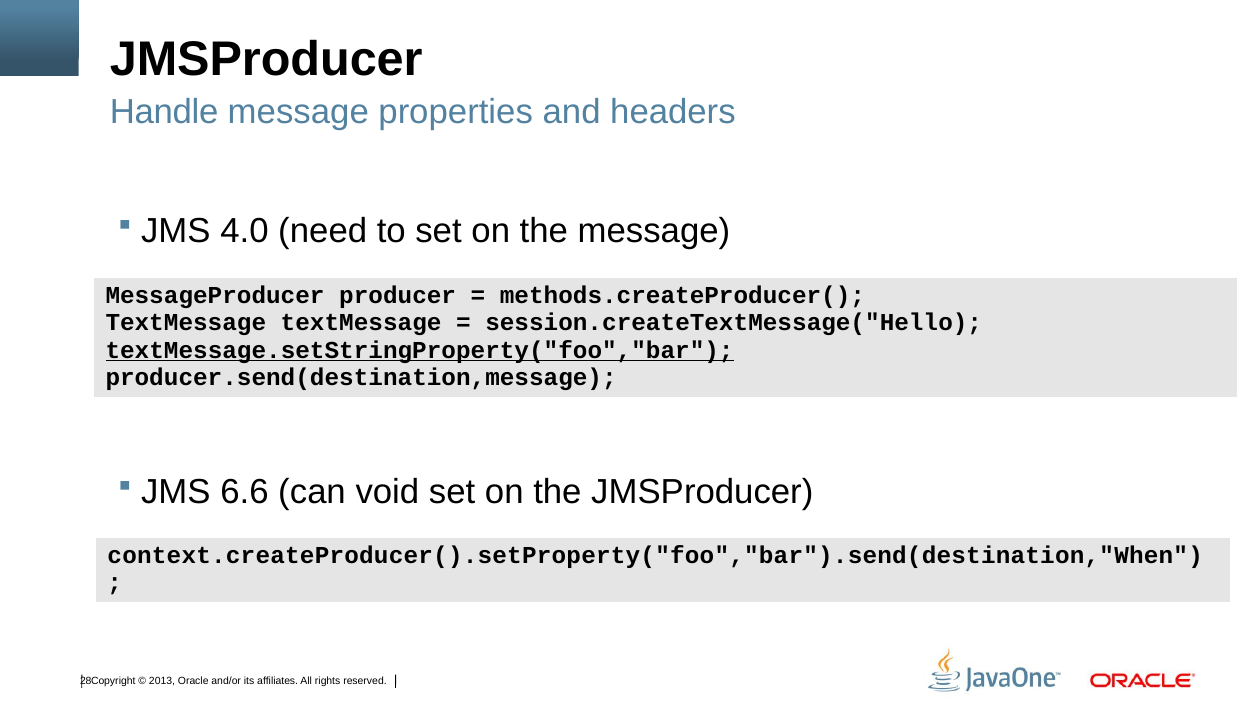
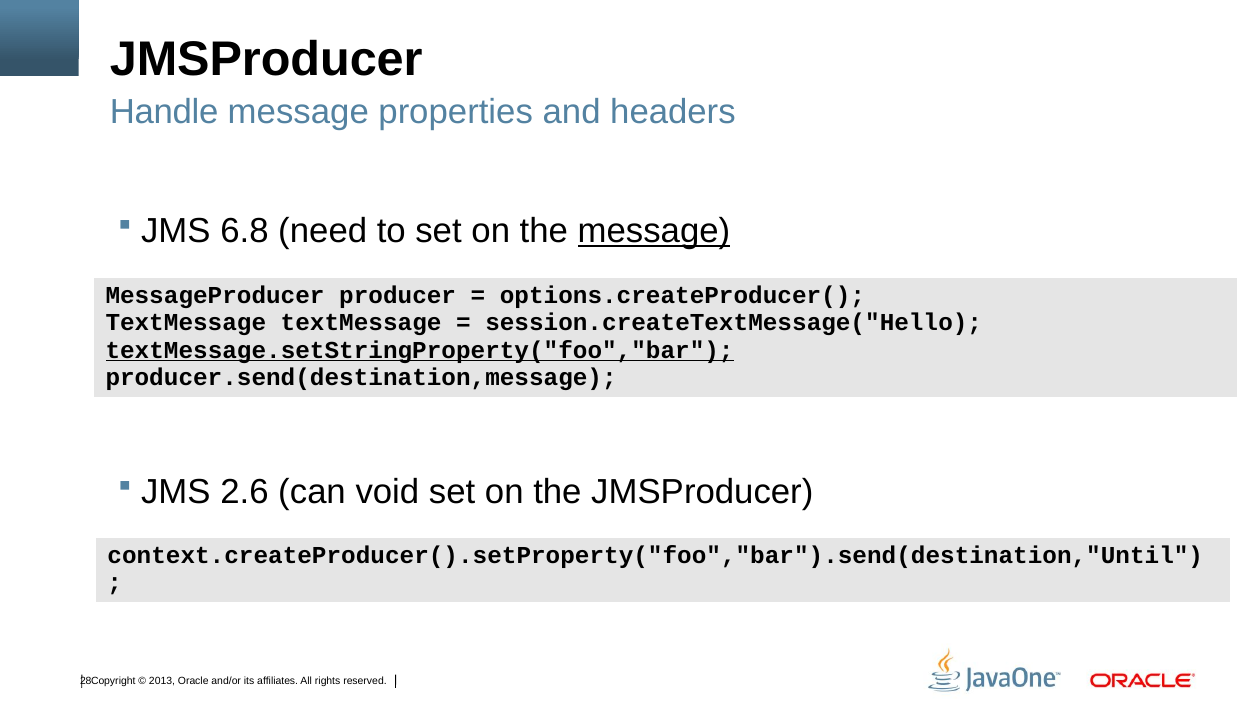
4.0: 4.0 -> 6.8
message at (654, 231) underline: none -> present
methods.createProducer(: methods.createProducer( -> options.createProducer(
6.6: 6.6 -> 2.6
context.createProducer().setProperty("foo","bar").send(destination,"When: context.createProducer().setProperty("foo","bar").send(destination,"When -> context.createProducer().setProperty("foo","bar").send(destination,"Until
